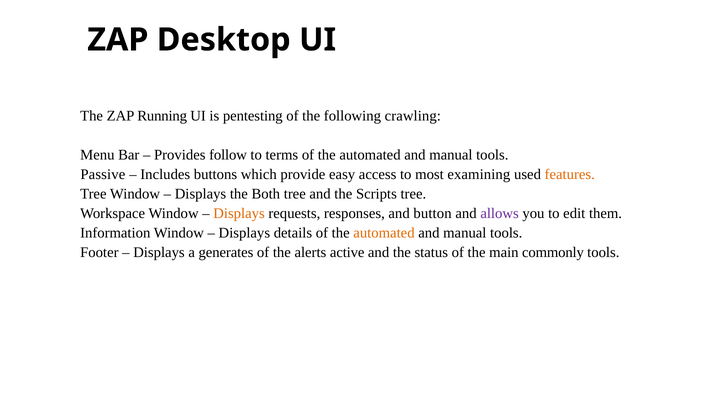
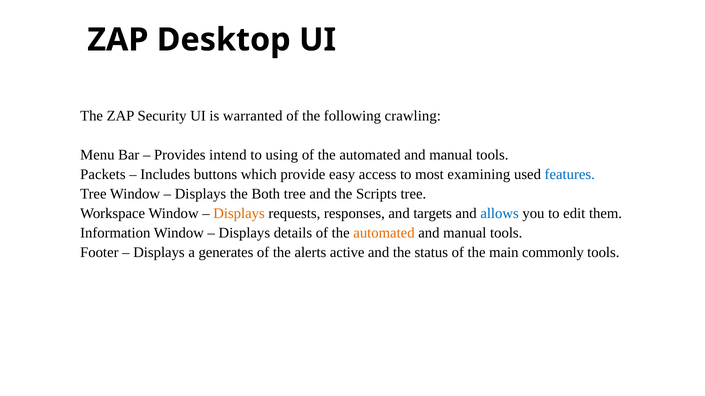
Running: Running -> Security
pentesting: pentesting -> warranted
follow: follow -> intend
terms: terms -> using
Passive: Passive -> Packets
features colour: orange -> blue
button: button -> targets
allows colour: purple -> blue
